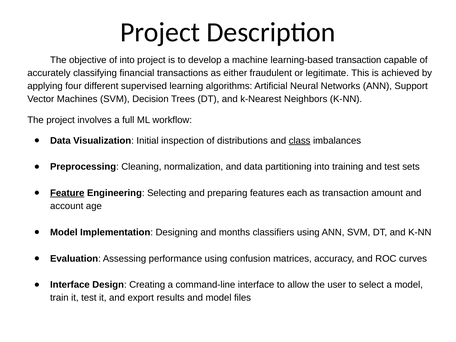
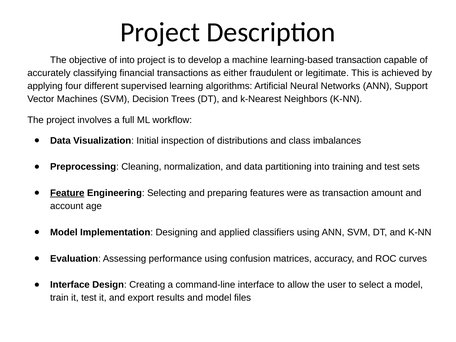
class underline: present -> none
each: each -> were
months: months -> applied
